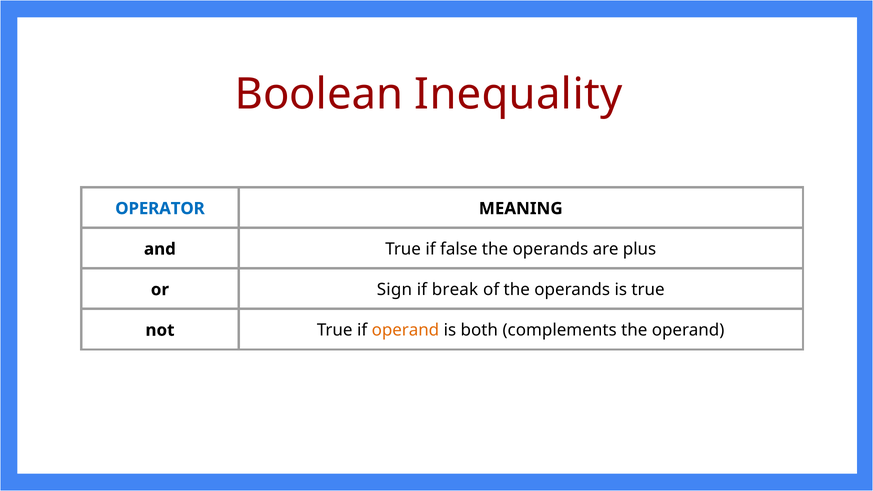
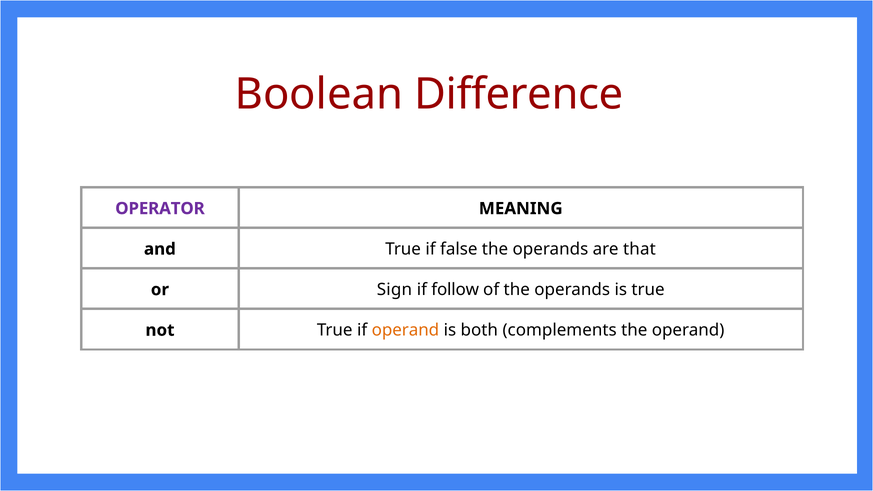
Inequality: Inequality -> Difference
OPERATOR colour: blue -> purple
plus: plus -> that
break: break -> follow
